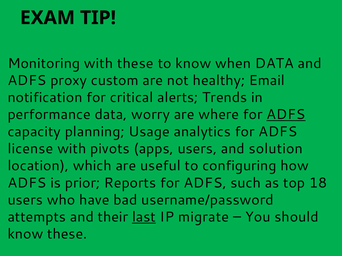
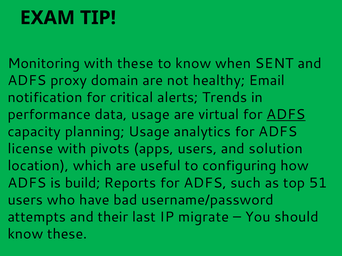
when DATA: DATA -> SENT
custom: custom -> domain
data worry: worry -> usage
where: where -> virtual
prior: prior -> build
18: 18 -> 51
last underline: present -> none
